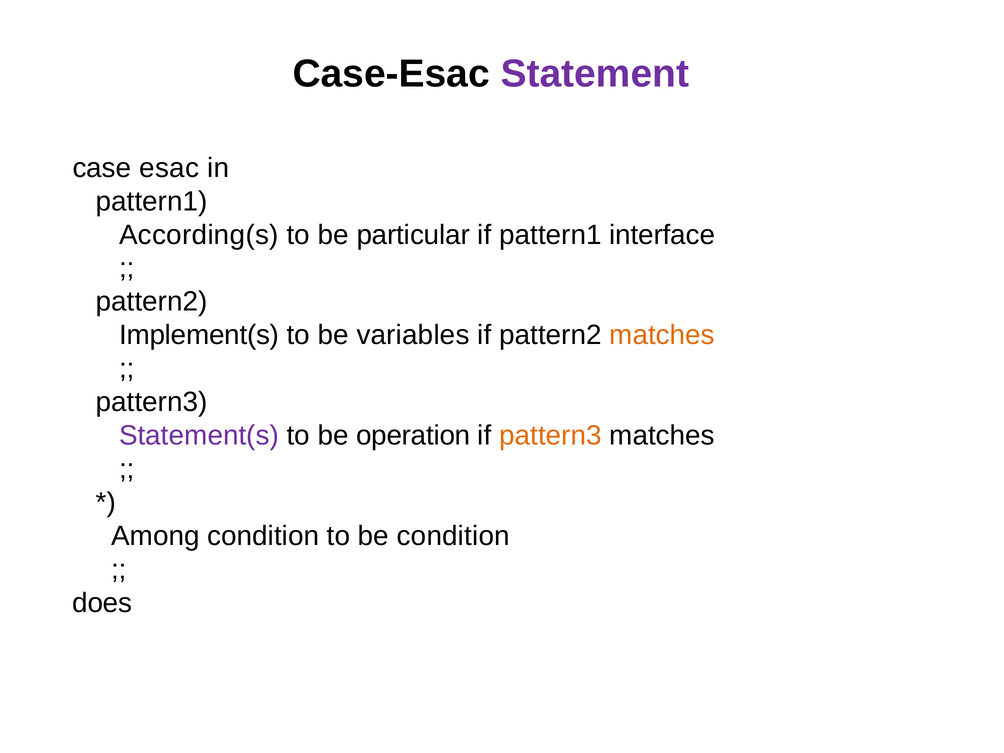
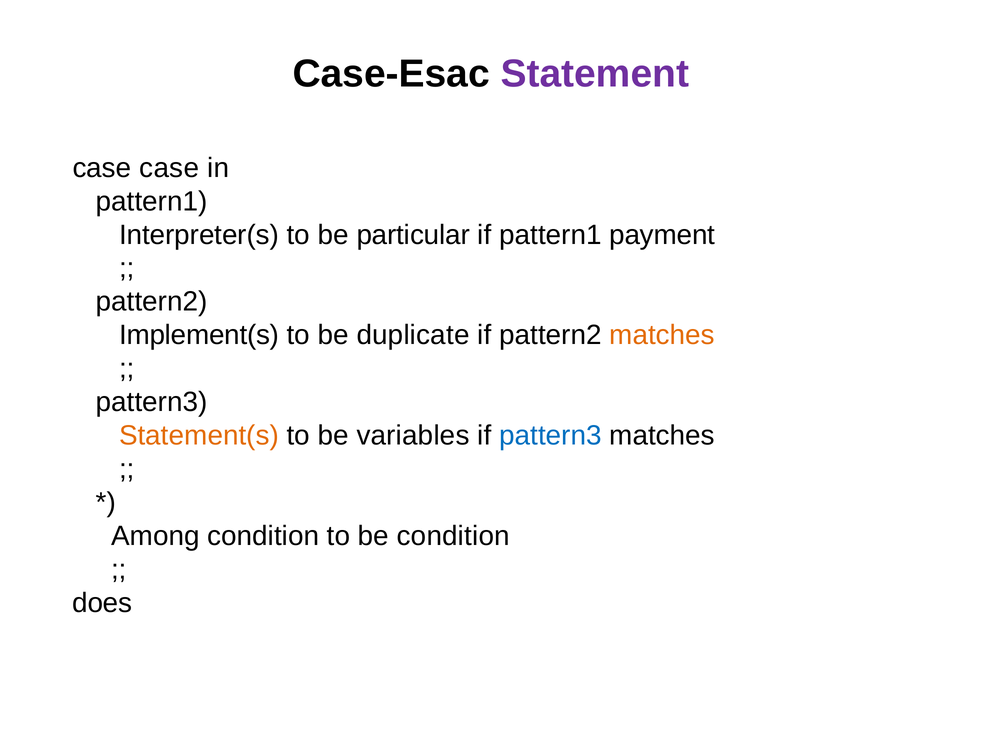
case esac: esac -> case
According(s: According(s -> Interpreter(s
interface: interface -> payment
variables: variables -> duplicate
Statement(s colour: purple -> orange
operation: operation -> variables
pattern3 at (550, 436) colour: orange -> blue
